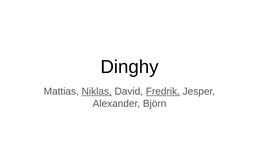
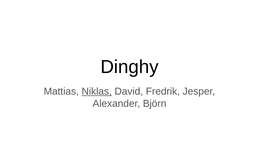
Fredrik underline: present -> none
